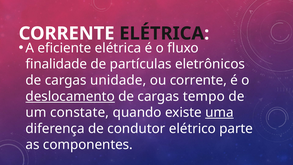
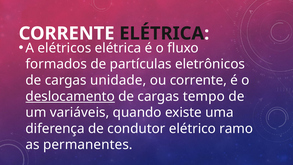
eficiente: eficiente -> elétricos
finalidade: finalidade -> formados
constate: constate -> variáveis
uma underline: present -> none
parte: parte -> ramo
componentes: componentes -> permanentes
